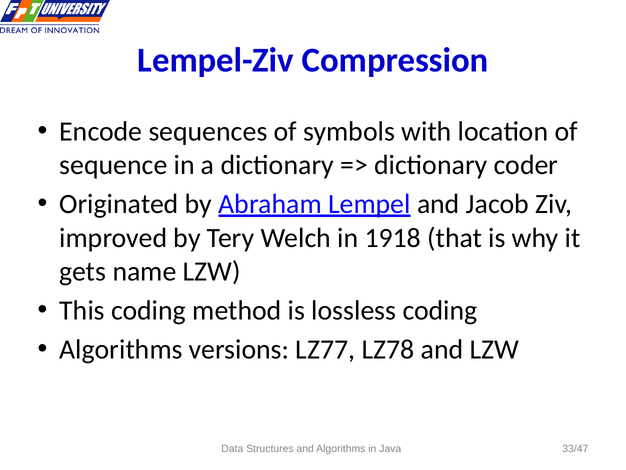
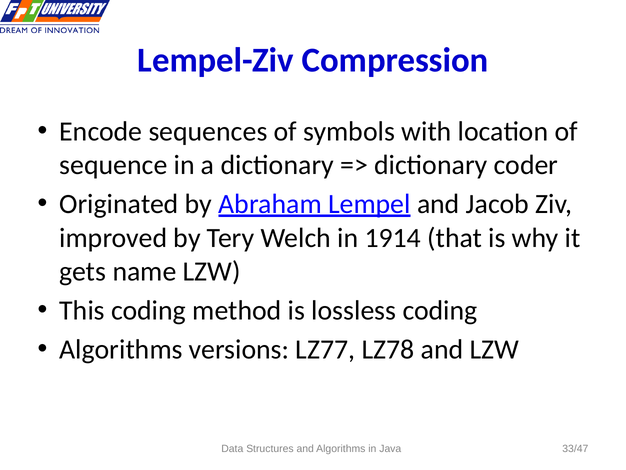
1918: 1918 -> 1914
